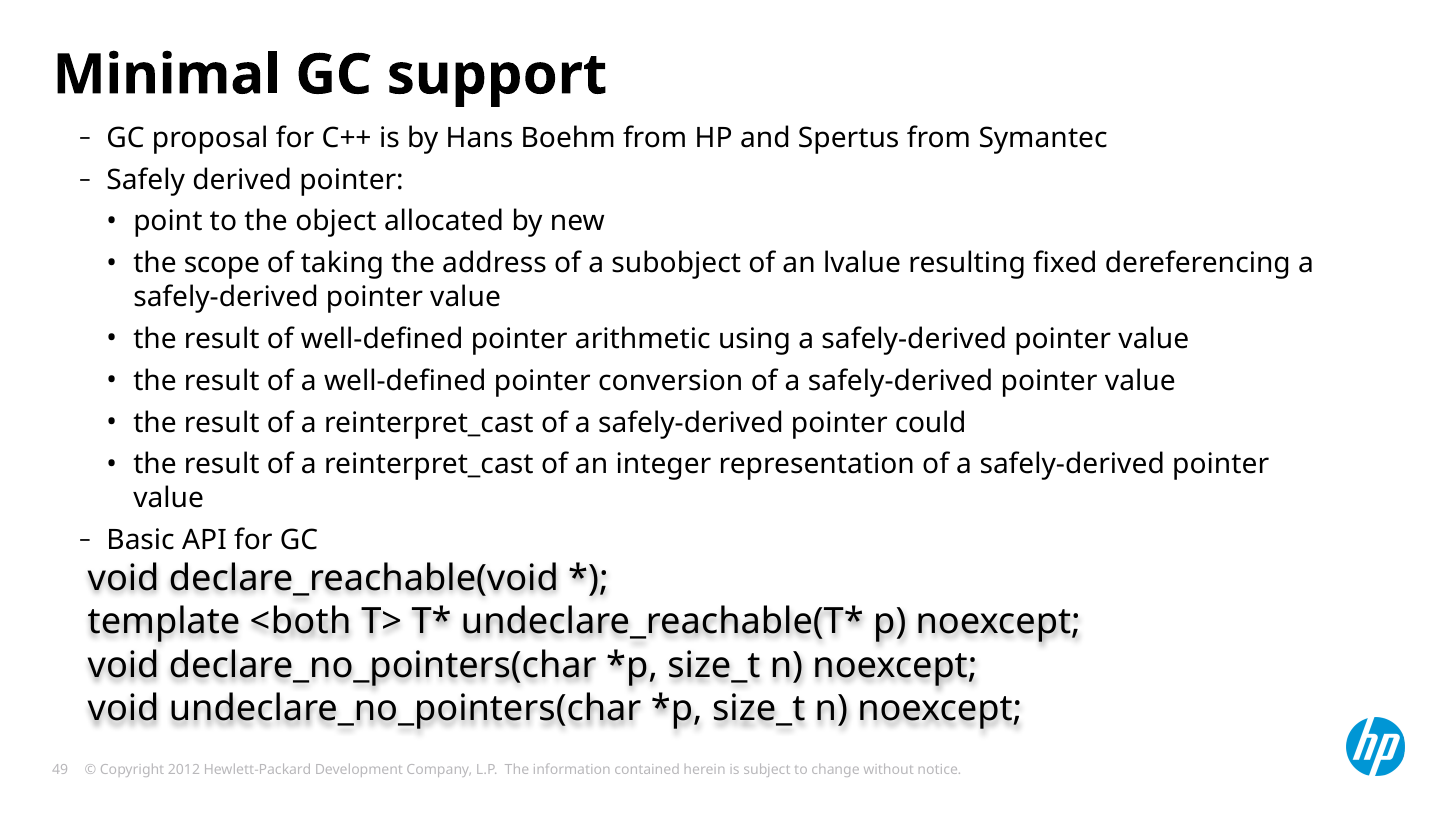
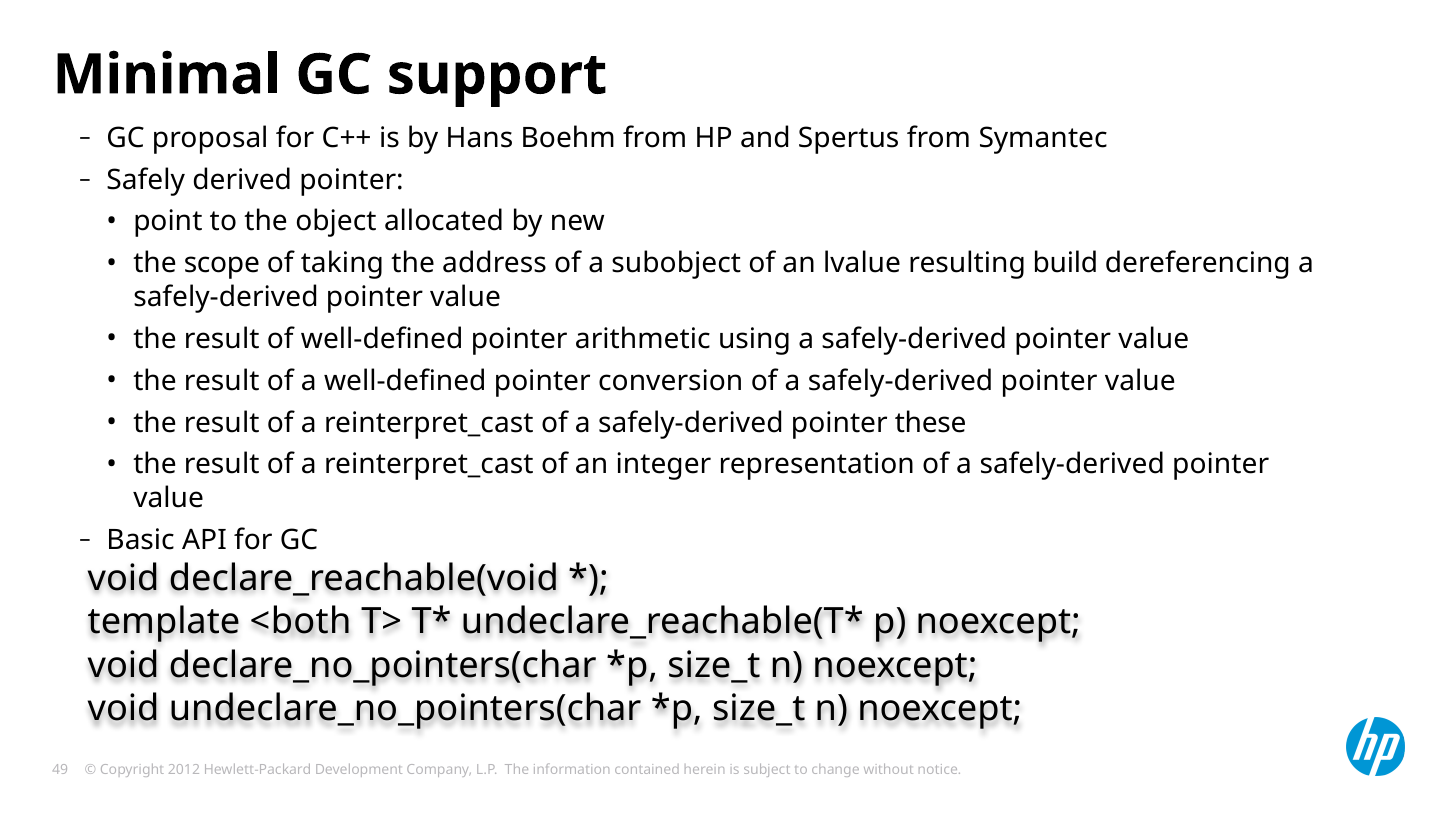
fixed: fixed -> build
could: could -> these
